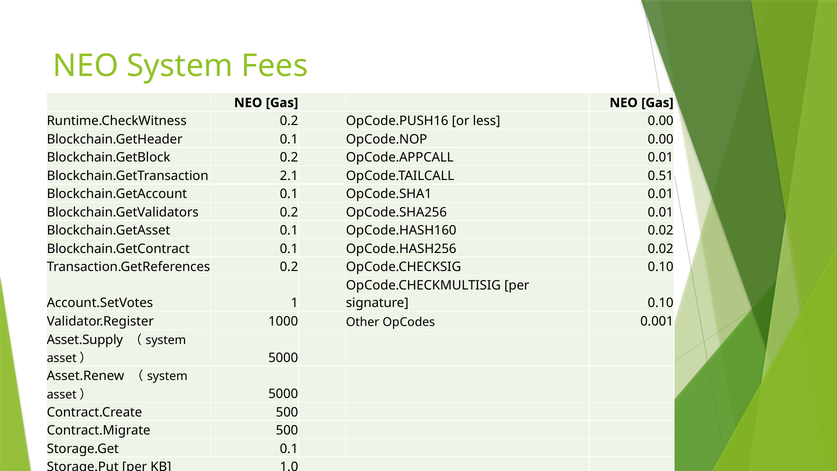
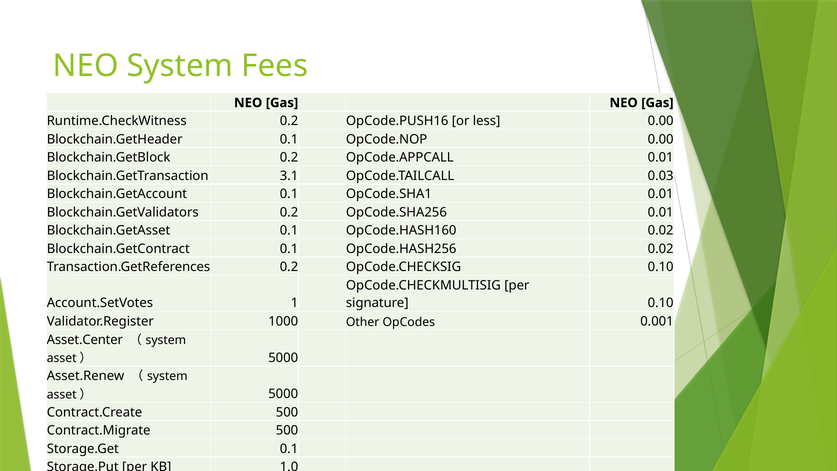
2.1: 2.1 -> 3.1
0.51: 0.51 -> 0.03
Asset.Supply: Asset.Supply -> Asset.Center
